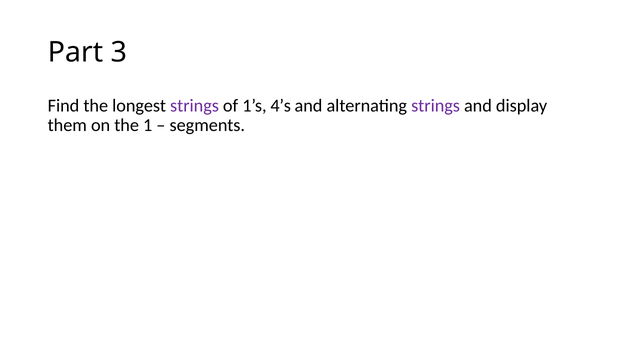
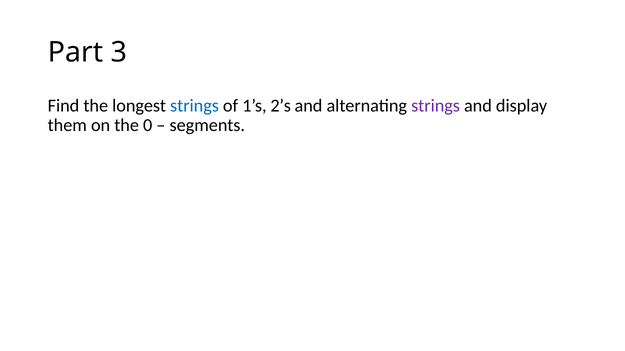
strings at (195, 106) colour: purple -> blue
4’s: 4’s -> 2’s
1: 1 -> 0
